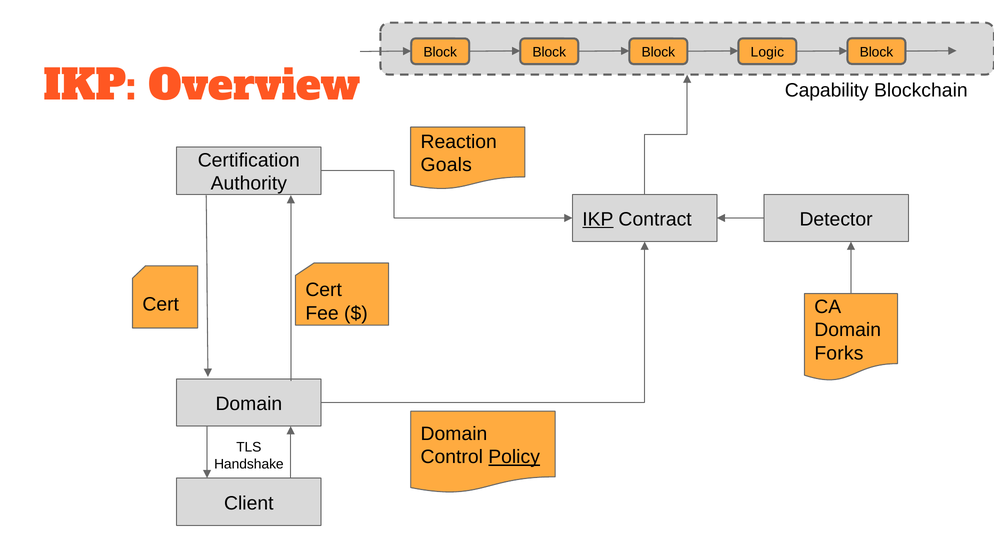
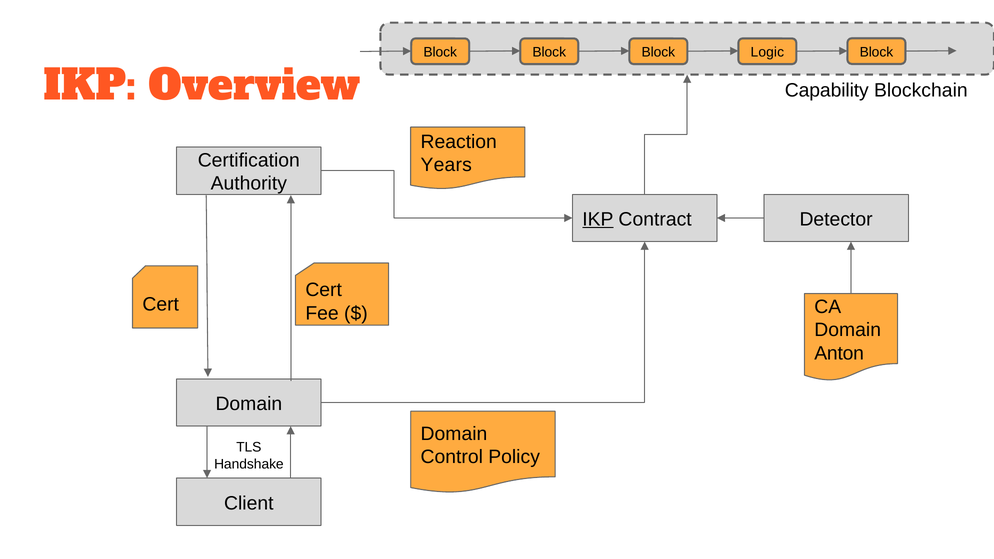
Goals: Goals -> Years
Forks: Forks -> Anton
Policy underline: present -> none
